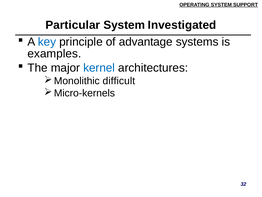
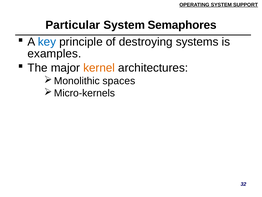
Investigated: Investigated -> Semaphores
advantage: advantage -> destroying
kernel colour: blue -> orange
difficult: difficult -> spaces
